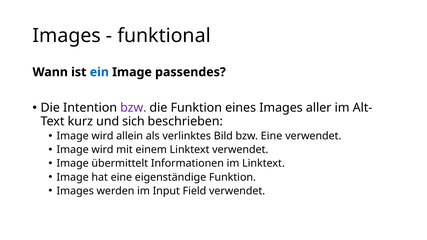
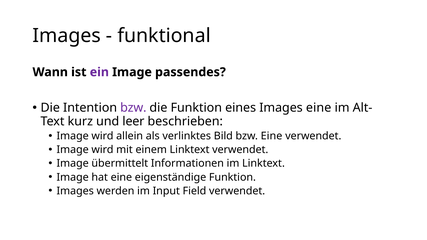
ein colour: blue -> purple
Images aller: aller -> eine
sich: sich -> leer
